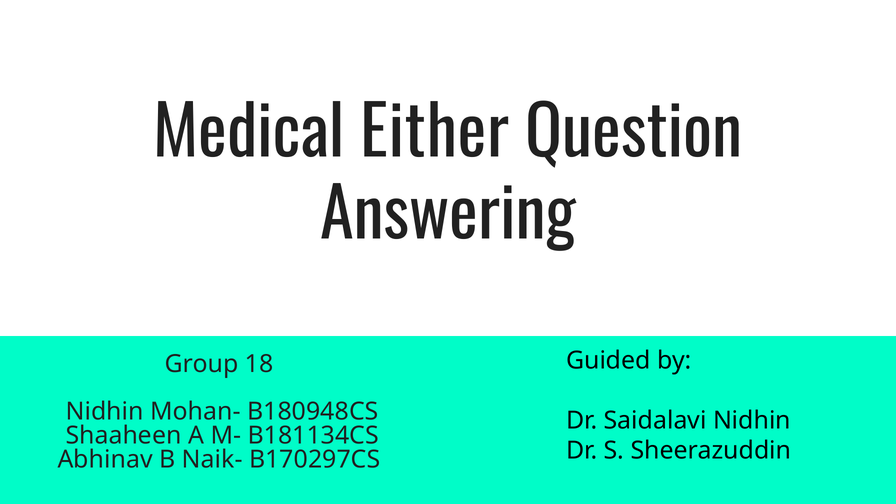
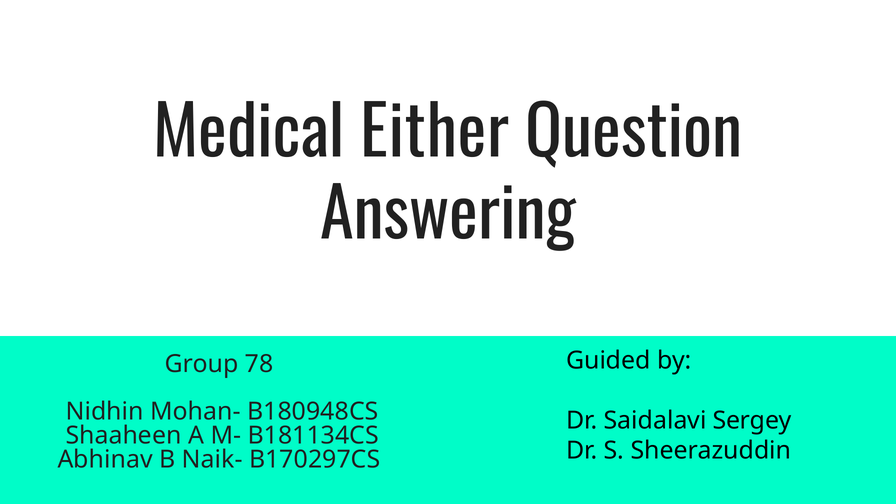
18: 18 -> 78
Saidalavi Nidhin: Nidhin -> Sergey
